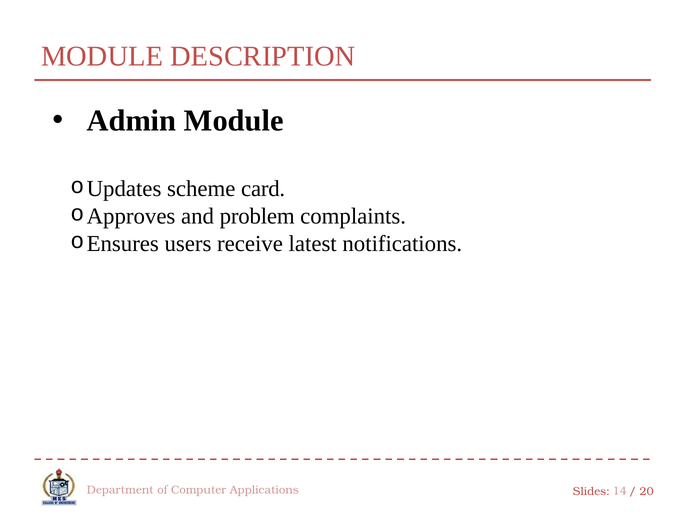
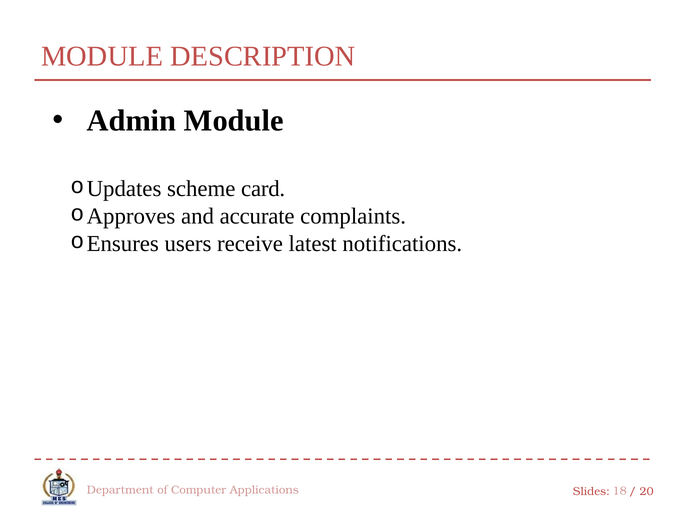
problem: problem -> accurate
14: 14 -> 18
